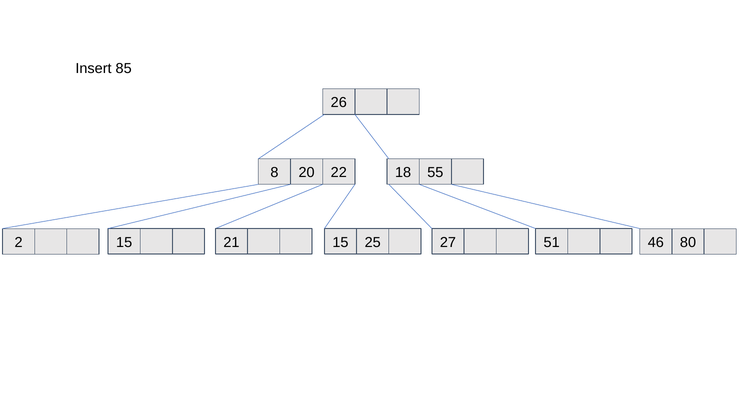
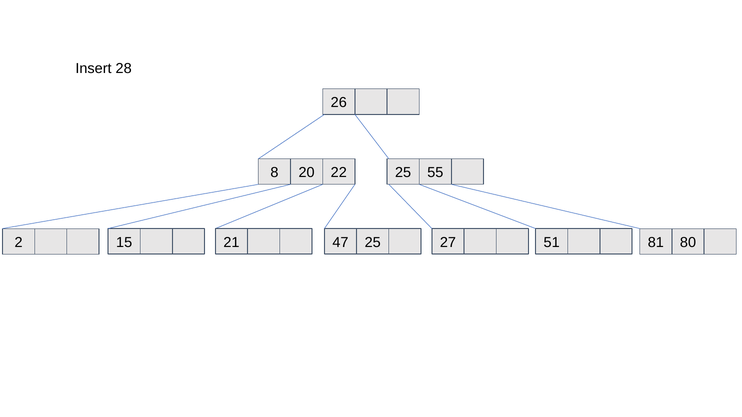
85: 85 -> 28
22 18: 18 -> 25
21 15: 15 -> 47
46: 46 -> 81
